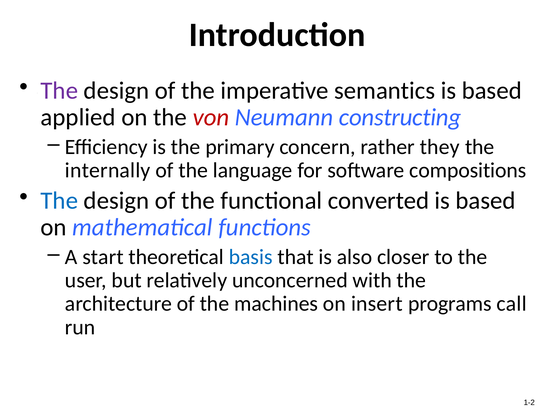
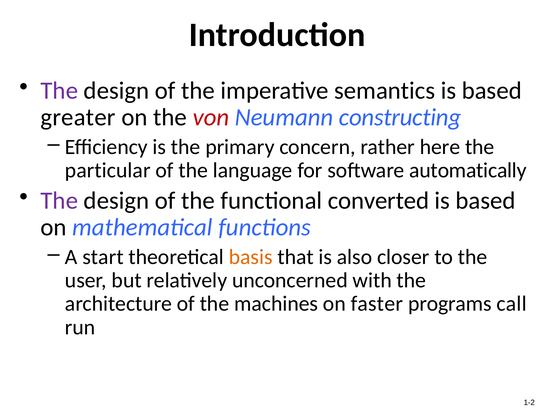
applied: applied -> greater
they: they -> here
internally: internally -> particular
compositions: compositions -> automatically
The at (59, 201) colour: blue -> purple
basis colour: blue -> orange
insert: insert -> faster
